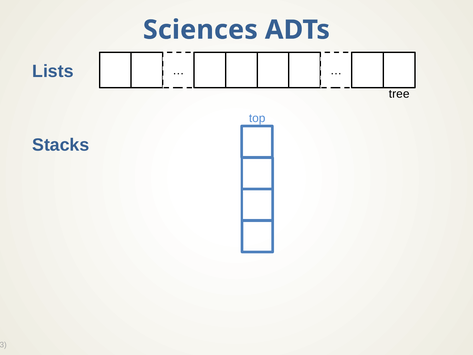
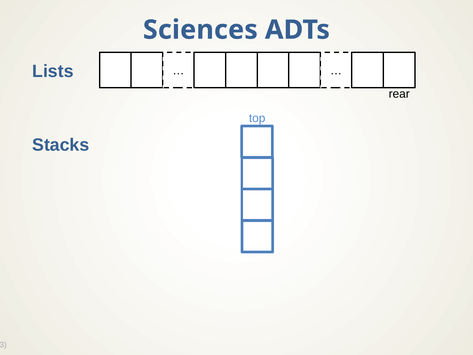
tree: tree -> rear
